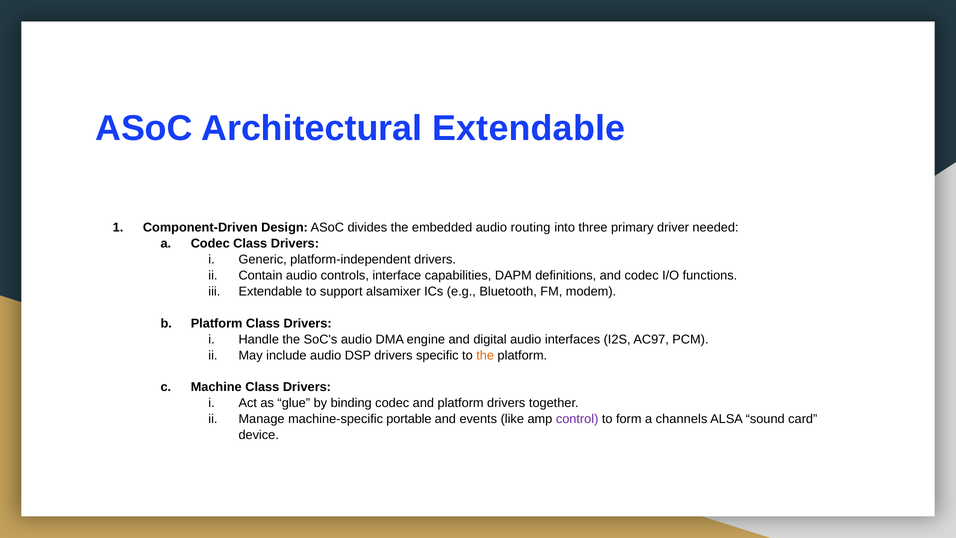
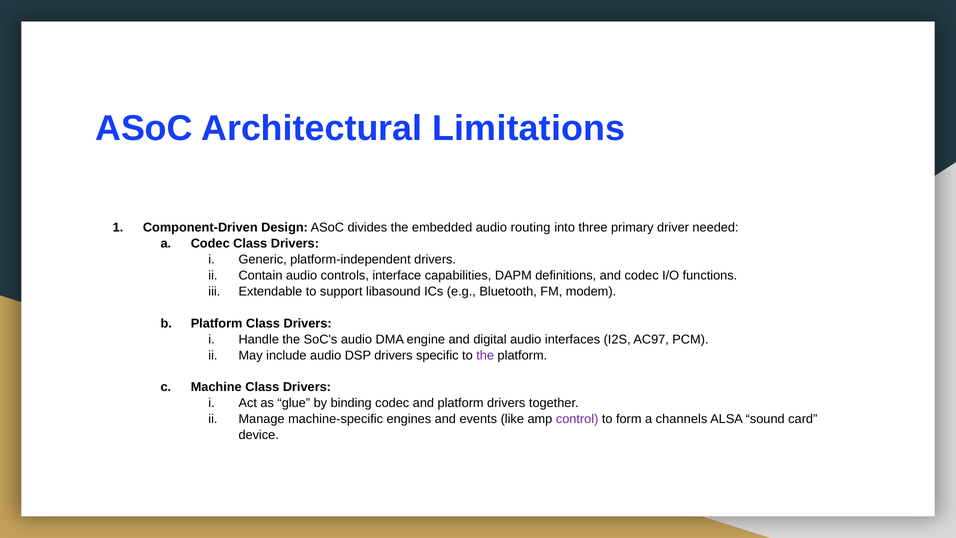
Architectural Extendable: Extendable -> Limitations
alsamixer: alsamixer -> libasound
the at (485, 355) colour: orange -> purple
portable: portable -> engines
